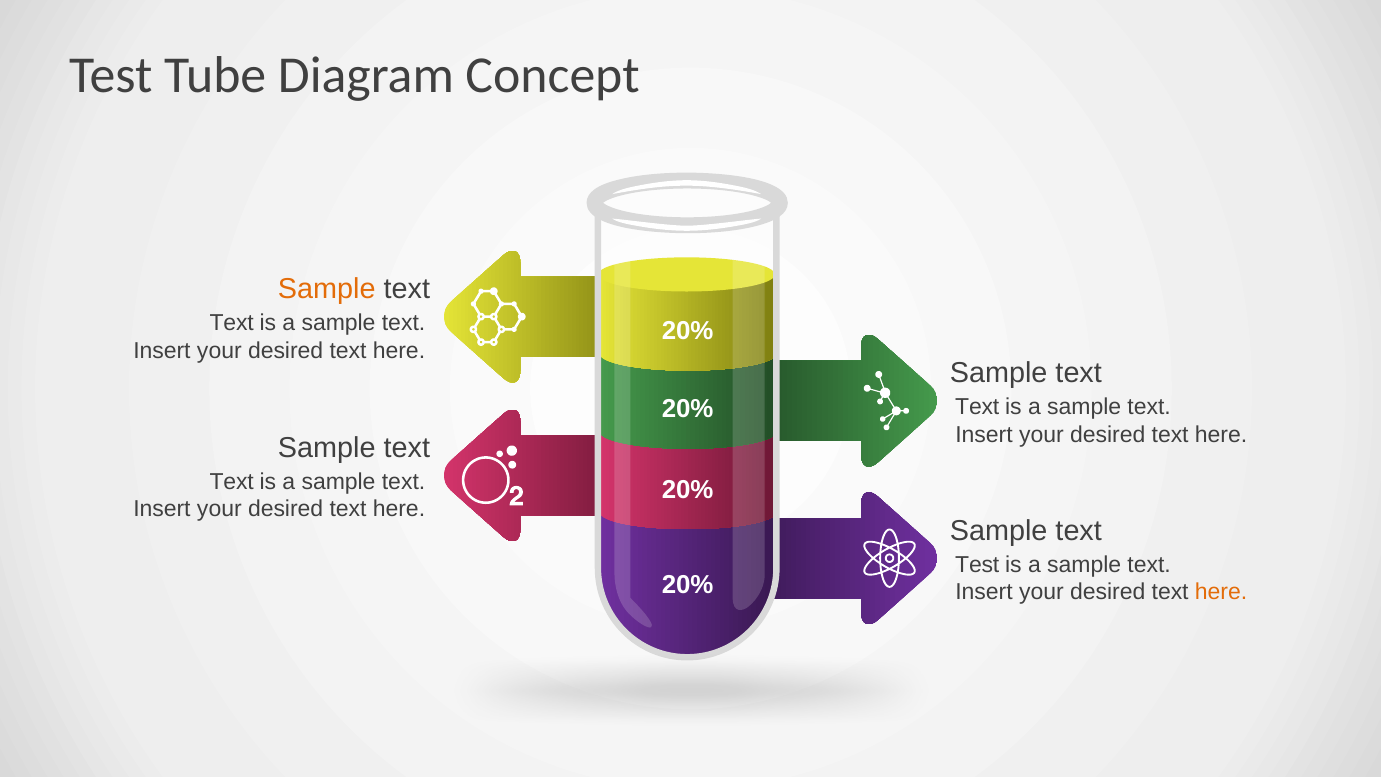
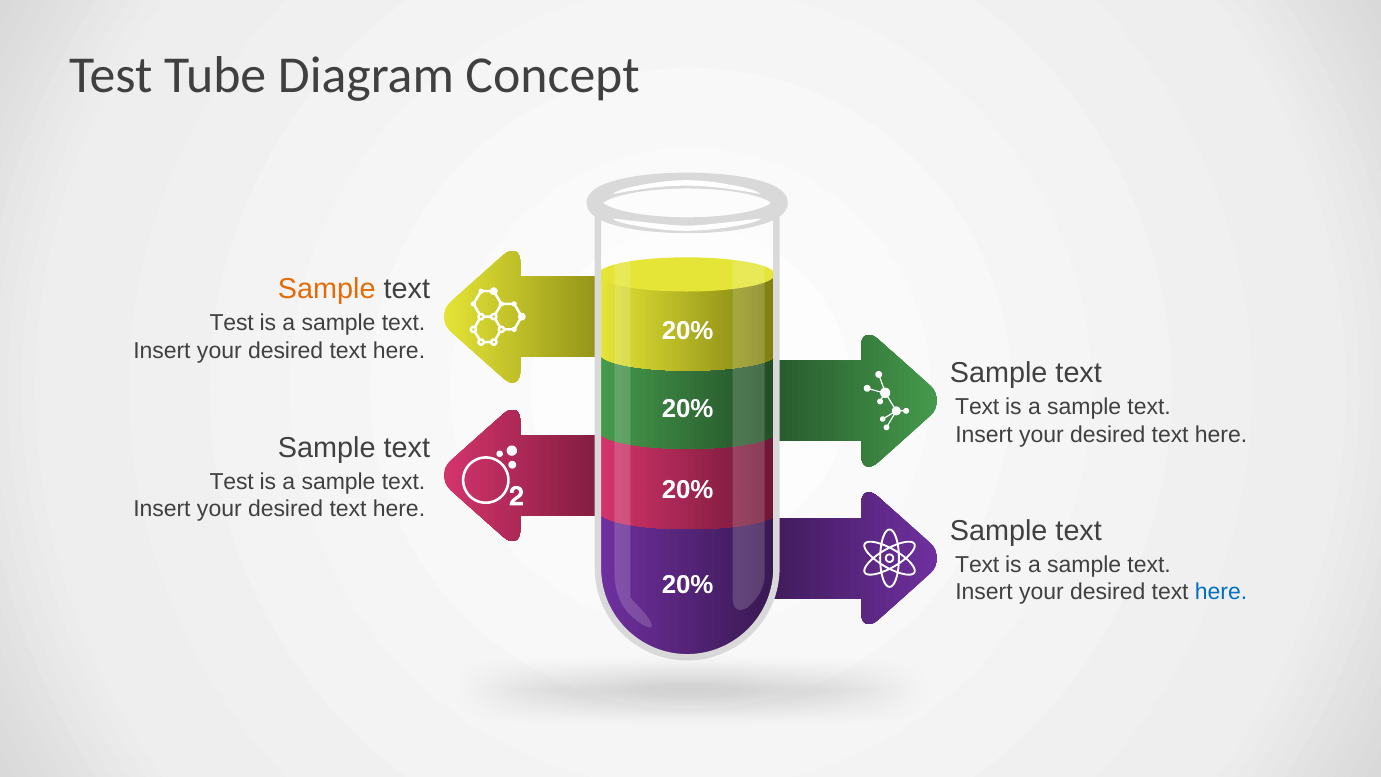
Text at (232, 323): Text -> Test
Text at (232, 482): Text -> Test
Test at (977, 564): Test -> Text
here at (1221, 592) colour: orange -> blue
